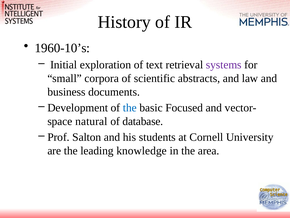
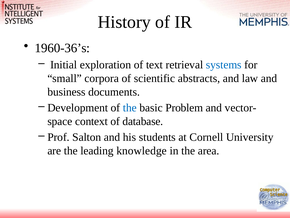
1960-10’s: 1960-10’s -> 1960-36’s
systems colour: purple -> blue
Focused: Focused -> Problem
natural: natural -> context
